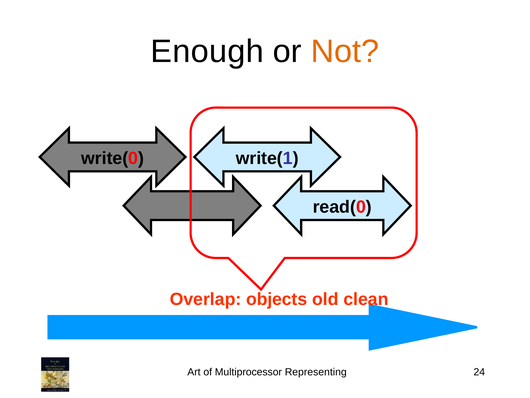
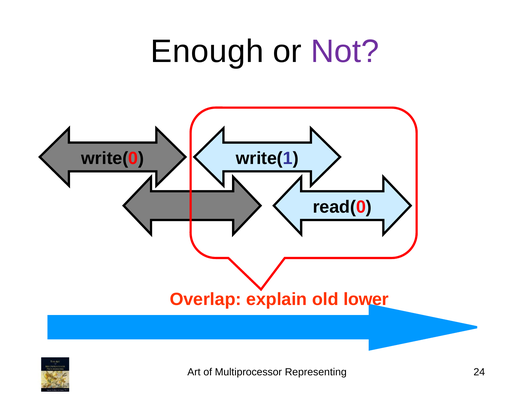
Not colour: orange -> purple
objects: objects -> explain
clean: clean -> lower
